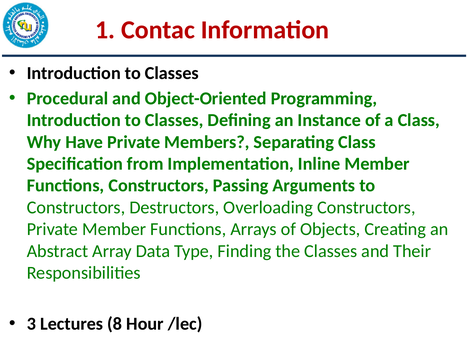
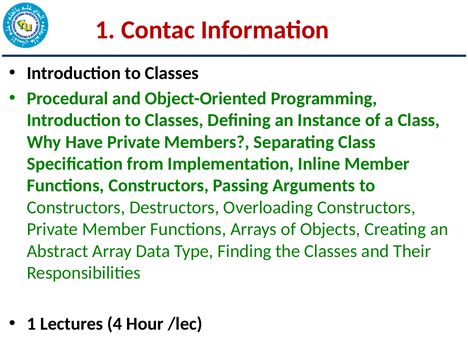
3 at (31, 324): 3 -> 1
8: 8 -> 4
